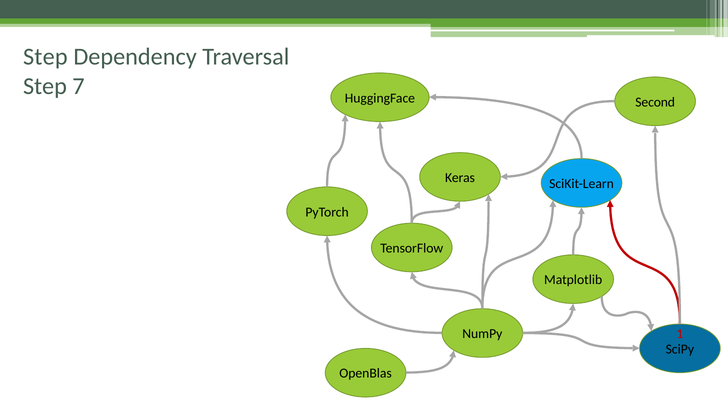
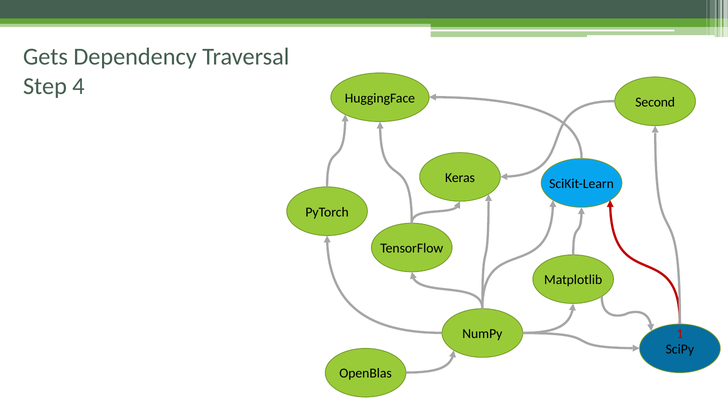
Step at (45, 57): Step -> Gets
7: 7 -> 4
